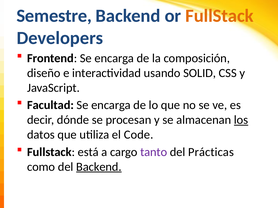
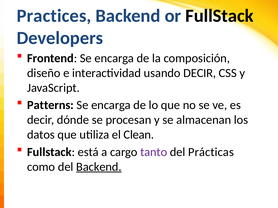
Semestre: Semestre -> Practices
FullStack at (219, 16) colour: orange -> black
usando SOLID: SOLID -> DECIR
Facultad: Facultad -> Patterns
los underline: present -> none
Code: Code -> Clean
